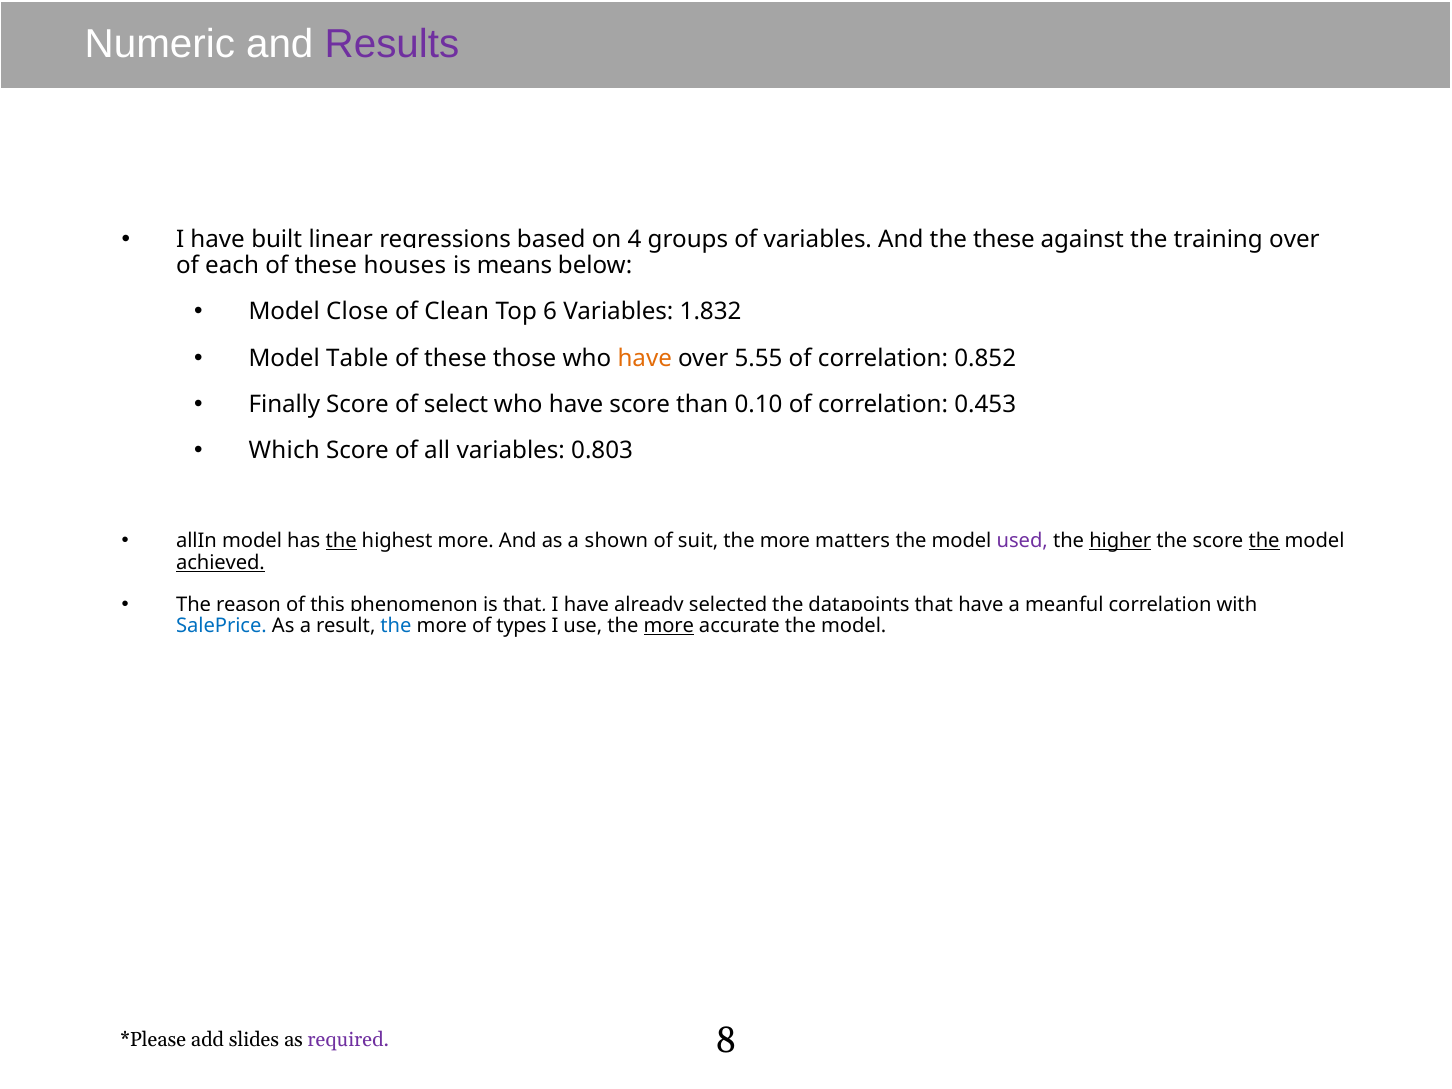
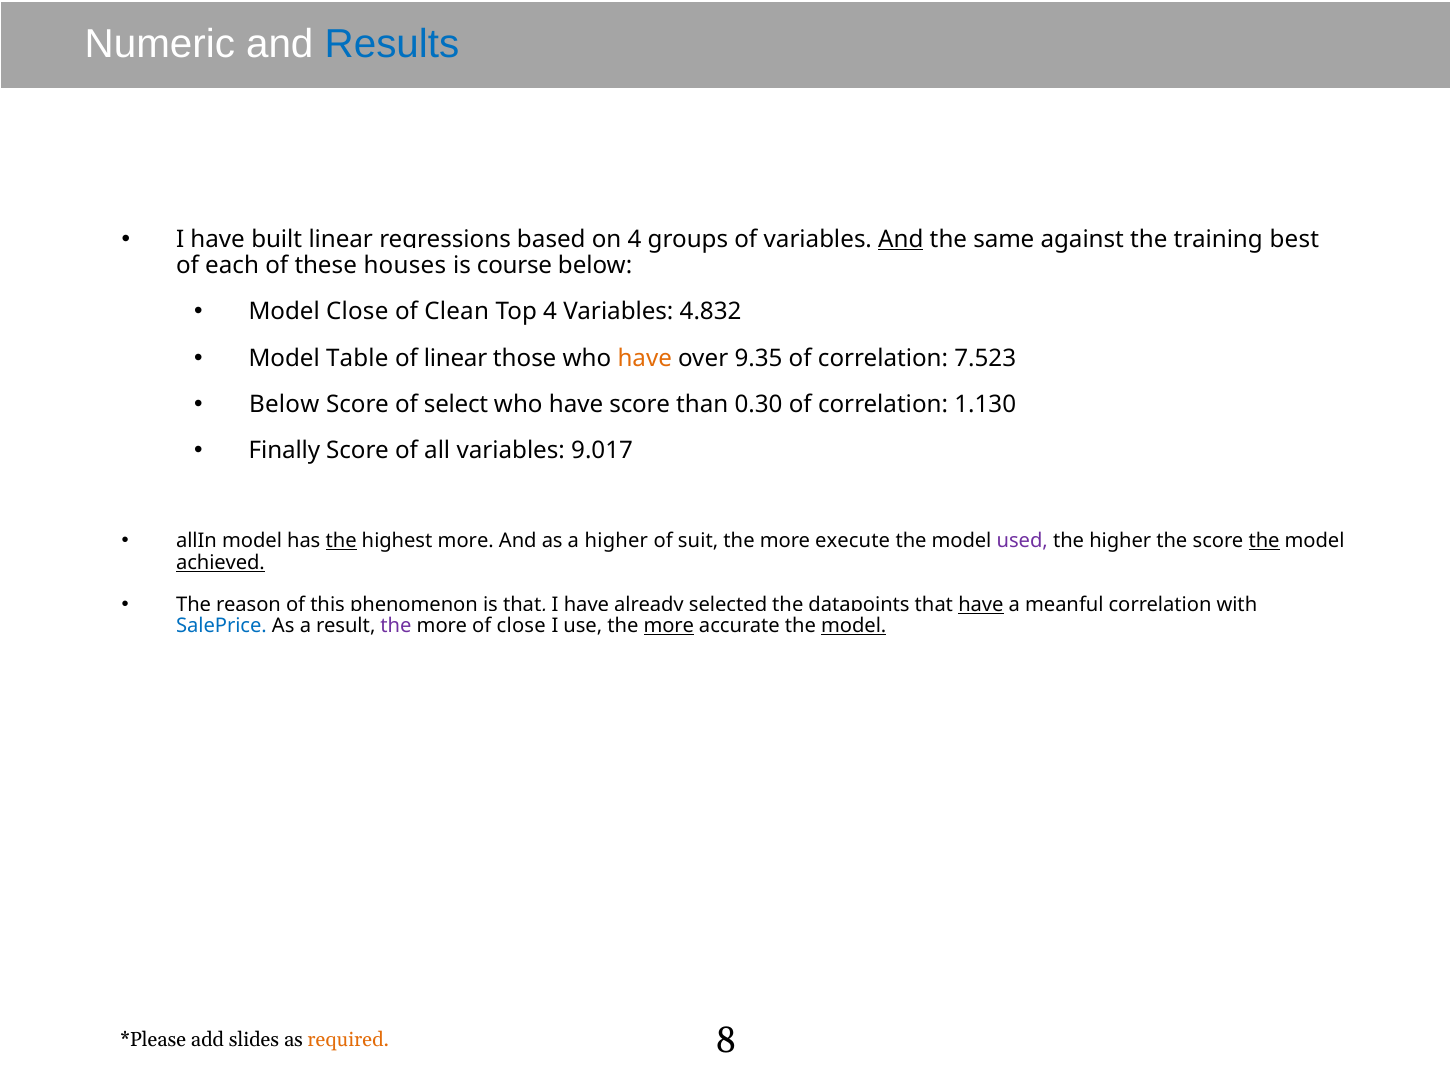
Results colour: purple -> blue
And at (901, 239) underline: none -> present
the these: these -> same
training over: over -> best
means: means -> course
Top 6: 6 -> 4
1.832: 1.832 -> 4.832
these at (455, 358): these -> linear
5.55: 5.55 -> 9.35
0.852: 0.852 -> 7.523
Finally at (284, 404): Finally -> Below
0.10: 0.10 -> 0.30
0.453: 0.453 -> 1.130
Which: Which -> Finally
0.803: 0.803 -> 9.017
a shown: shown -> higher
matters: matters -> execute
higher at (1120, 541) underline: present -> none
have at (981, 604) underline: none -> present
the at (396, 626) colour: blue -> purple
of types: types -> close
model at (854, 626) underline: none -> present
required colour: purple -> orange
